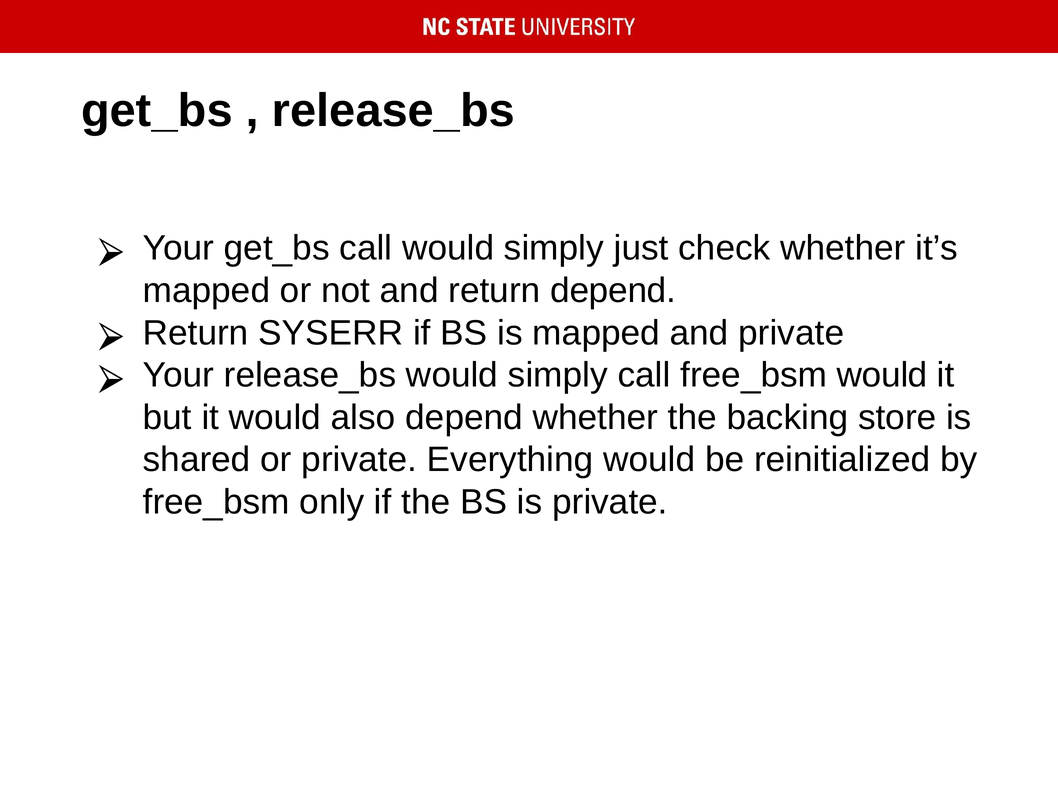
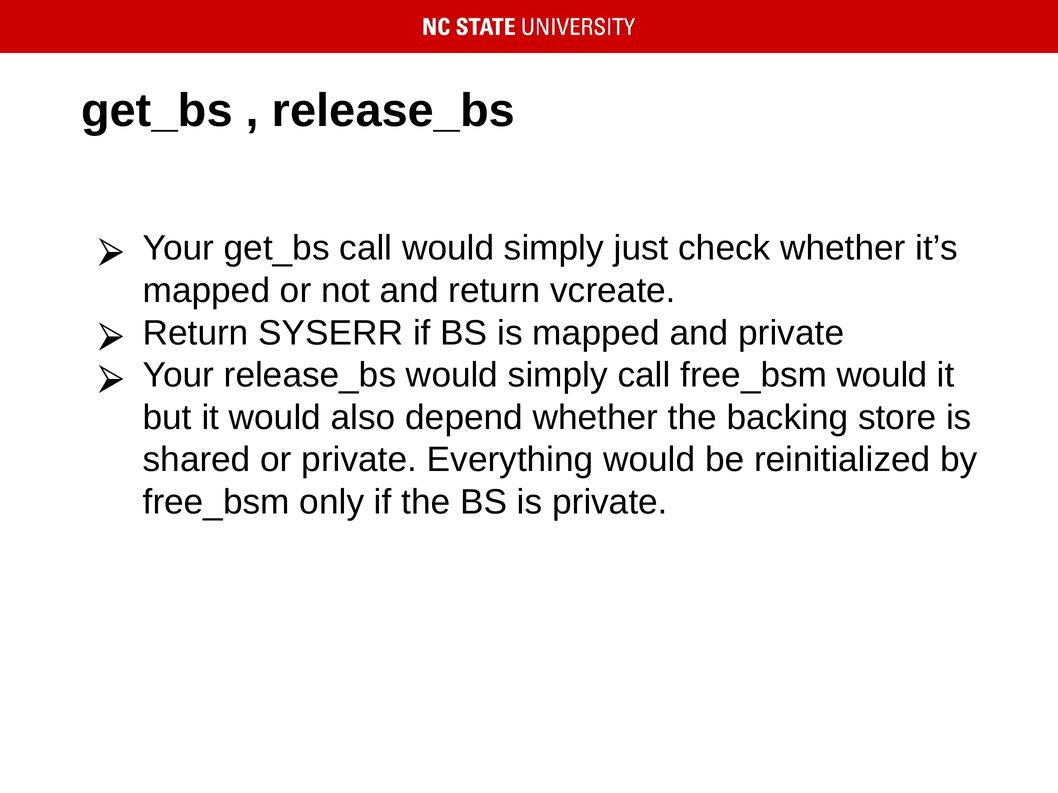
return depend: depend -> vcreate
